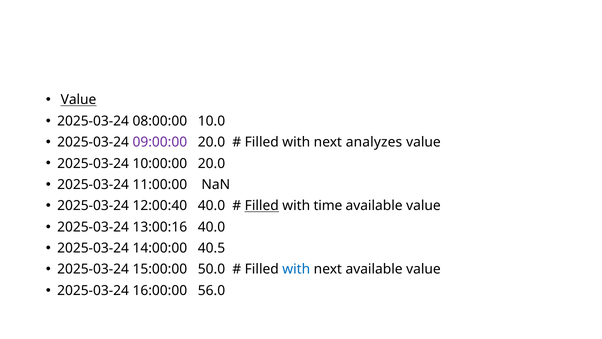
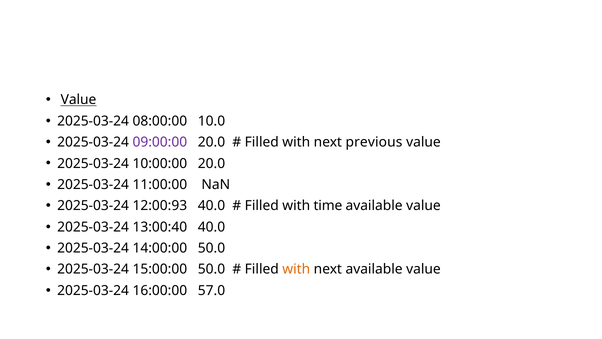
analyzes: analyzes -> previous
12:00:40: 12:00:40 -> 12:00:93
Filled at (262, 206) underline: present -> none
13:00:16: 13:00:16 -> 13:00:40
14:00:00 40.5: 40.5 -> 50.0
with at (296, 269) colour: blue -> orange
56.0: 56.0 -> 57.0
